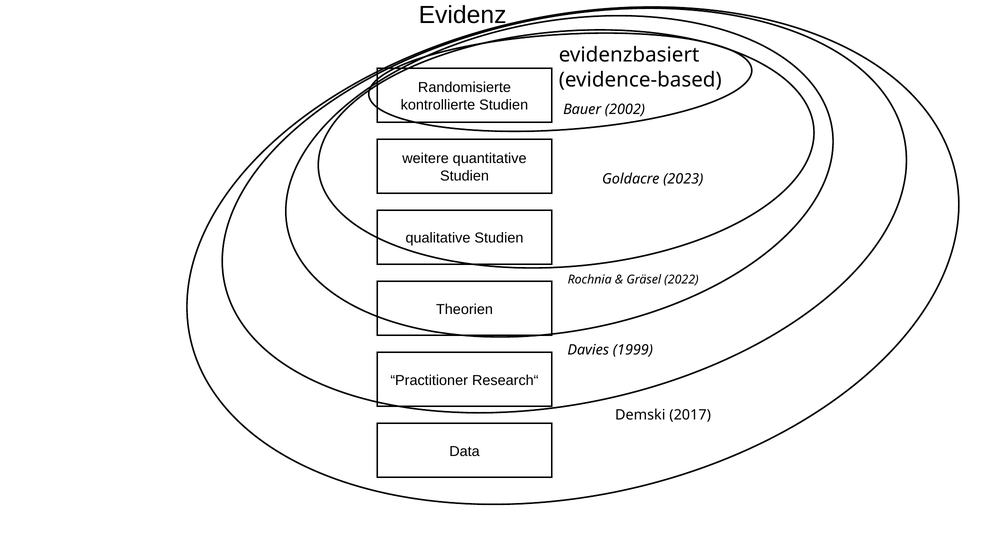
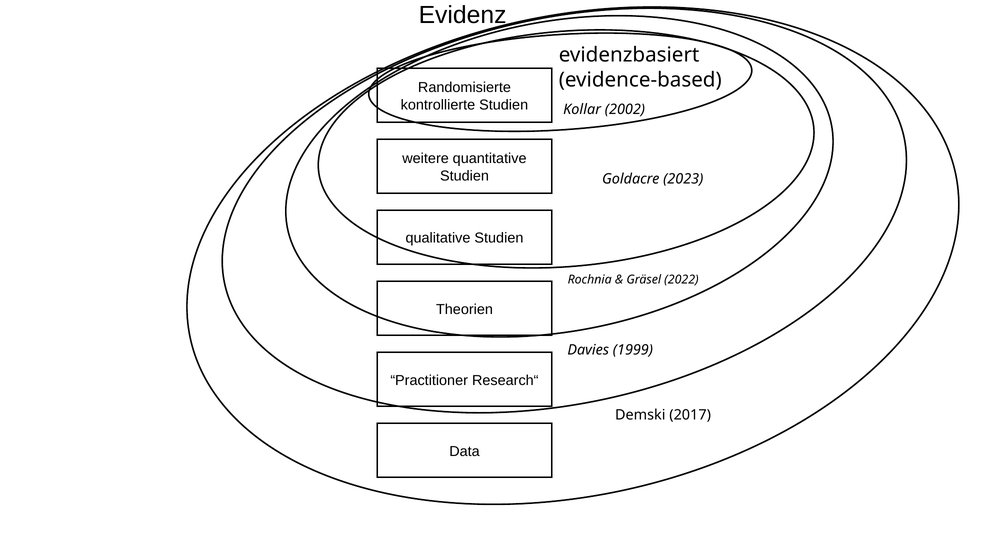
Bauer: Bauer -> Kollar
